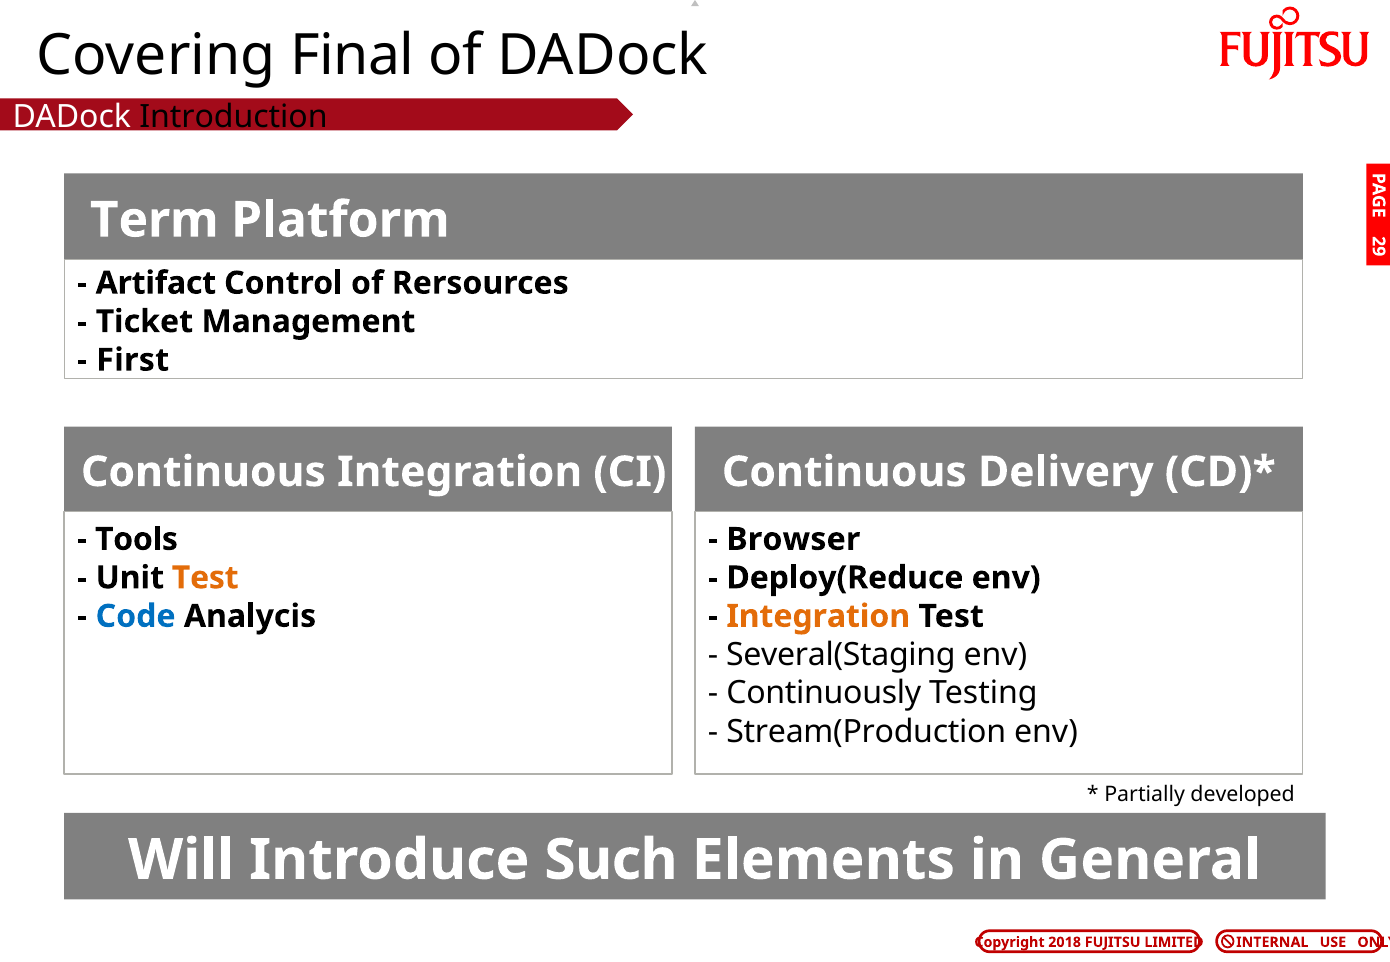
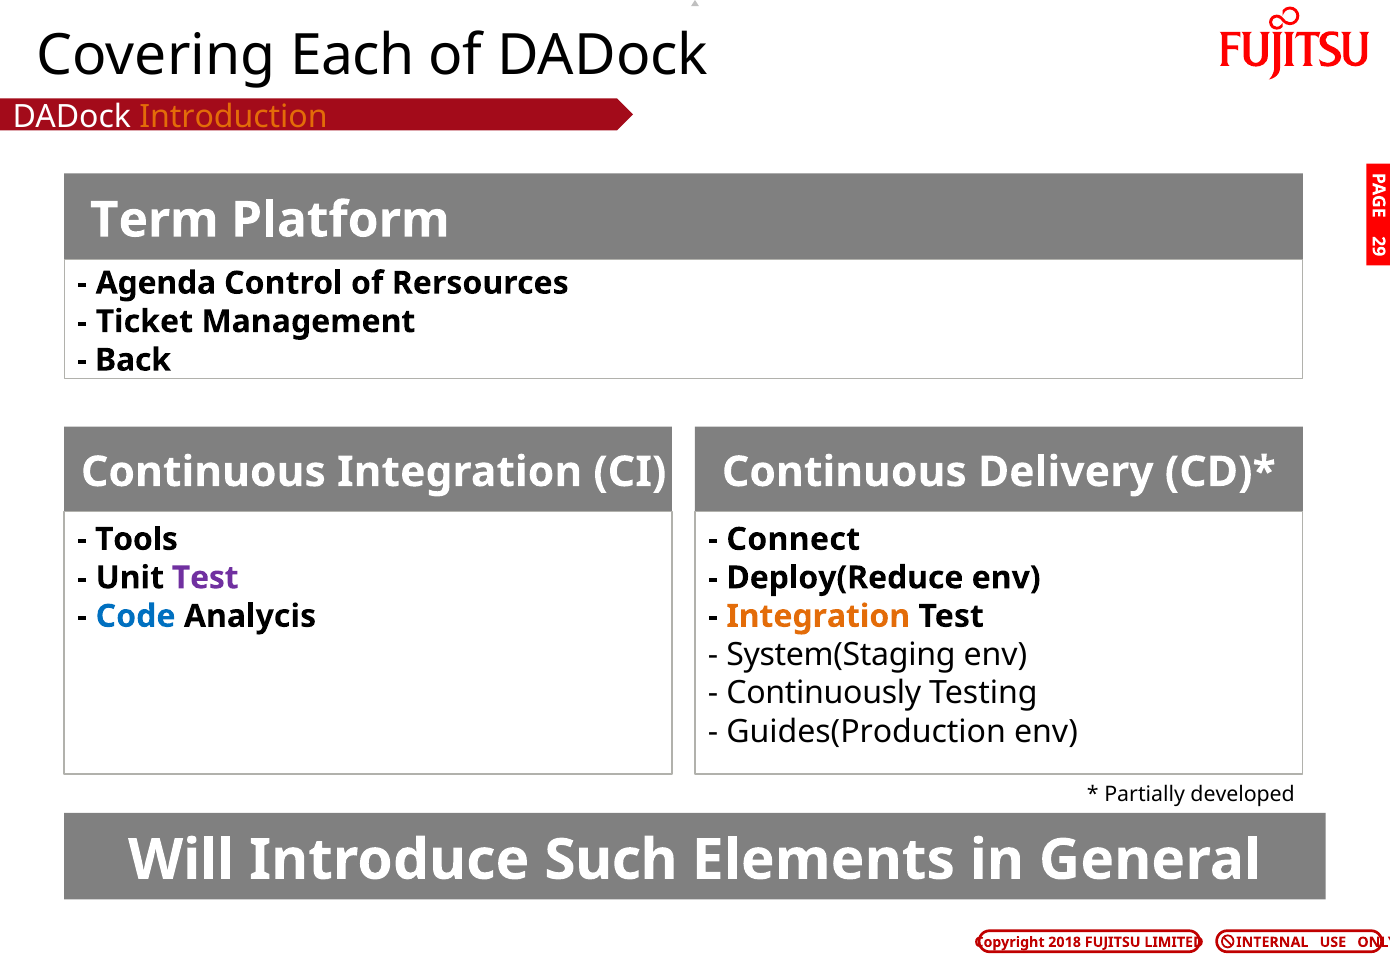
Final: Final -> Each
Introduction colour: black -> orange
Artifact: Artifact -> Agenda
First: First -> Back
Browser: Browser -> Connect
Test at (205, 578) colour: orange -> purple
Several(Staging: Several(Staging -> System(Staging
Stream(Production: Stream(Production -> Guides(Production
